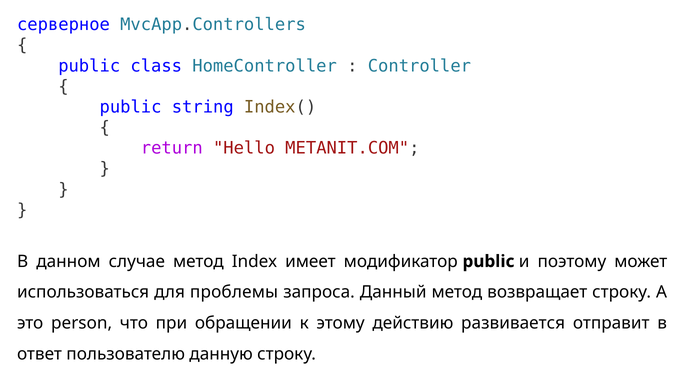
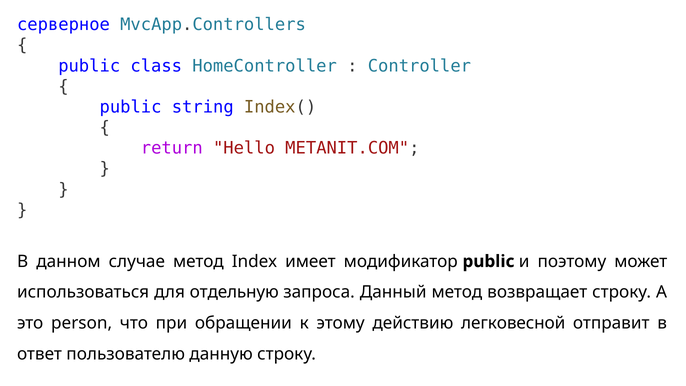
проблемы: проблемы -> отдельную
развивается: развивается -> легковесной
